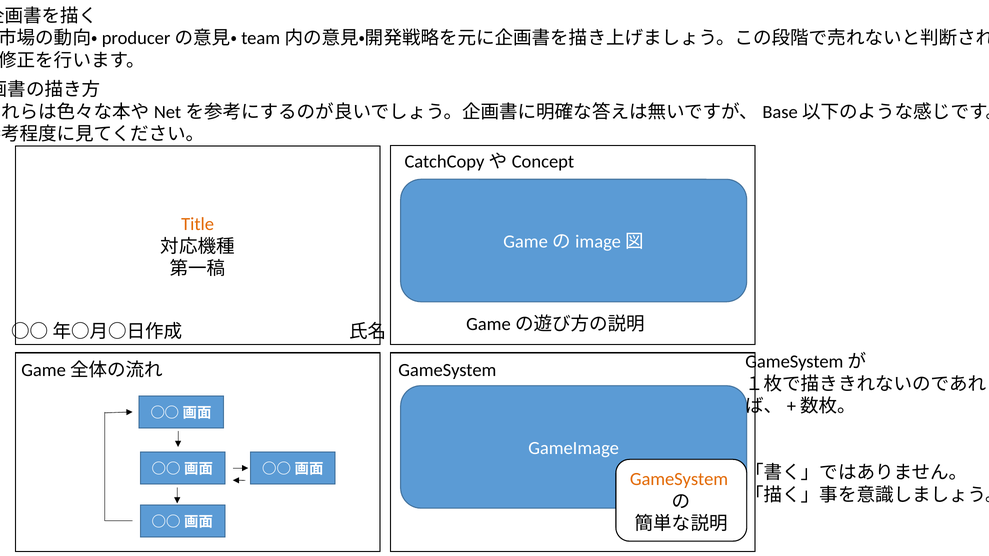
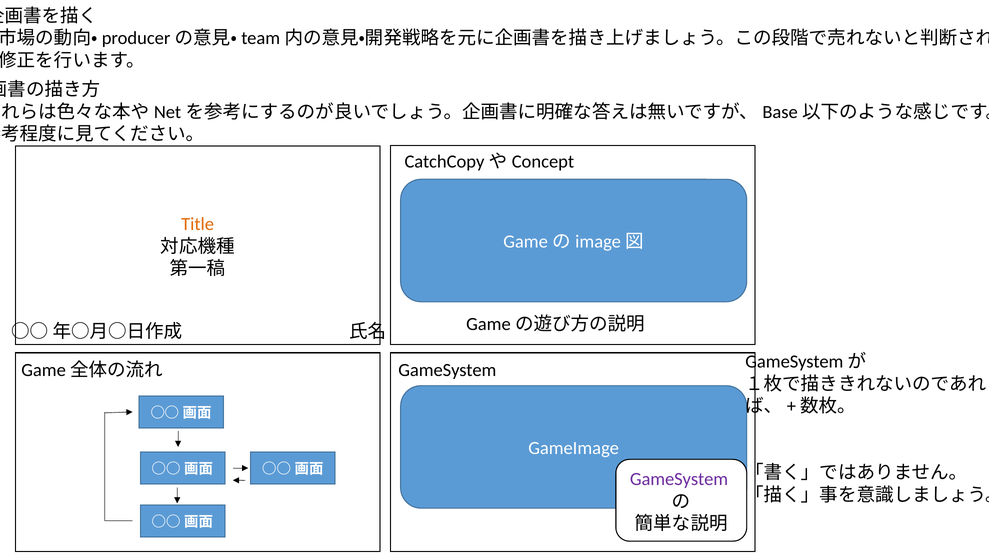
GameSystem at (679, 480) colour: orange -> purple
